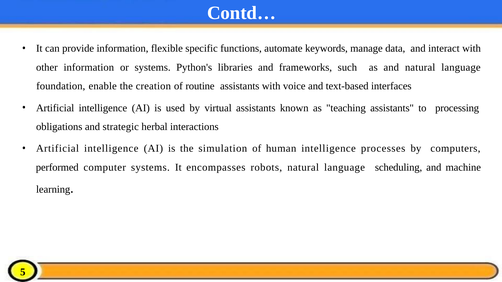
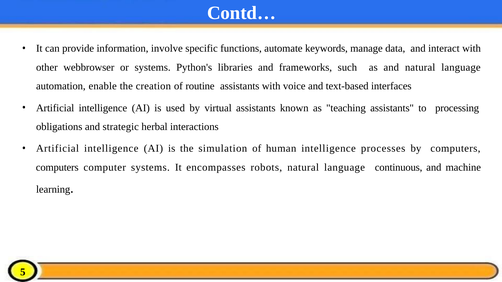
flexible: flexible -> involve
other information: information -> webbrowser
foundation: foundation -> automation
performed at (57, 167): performed -> computers
scheduling: scheduling -> continuous
